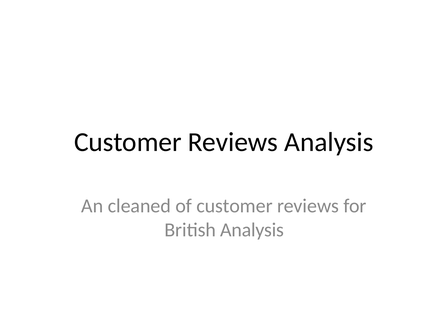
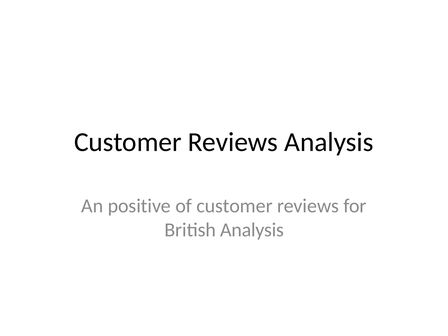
cleaned: cleaned -> positive
